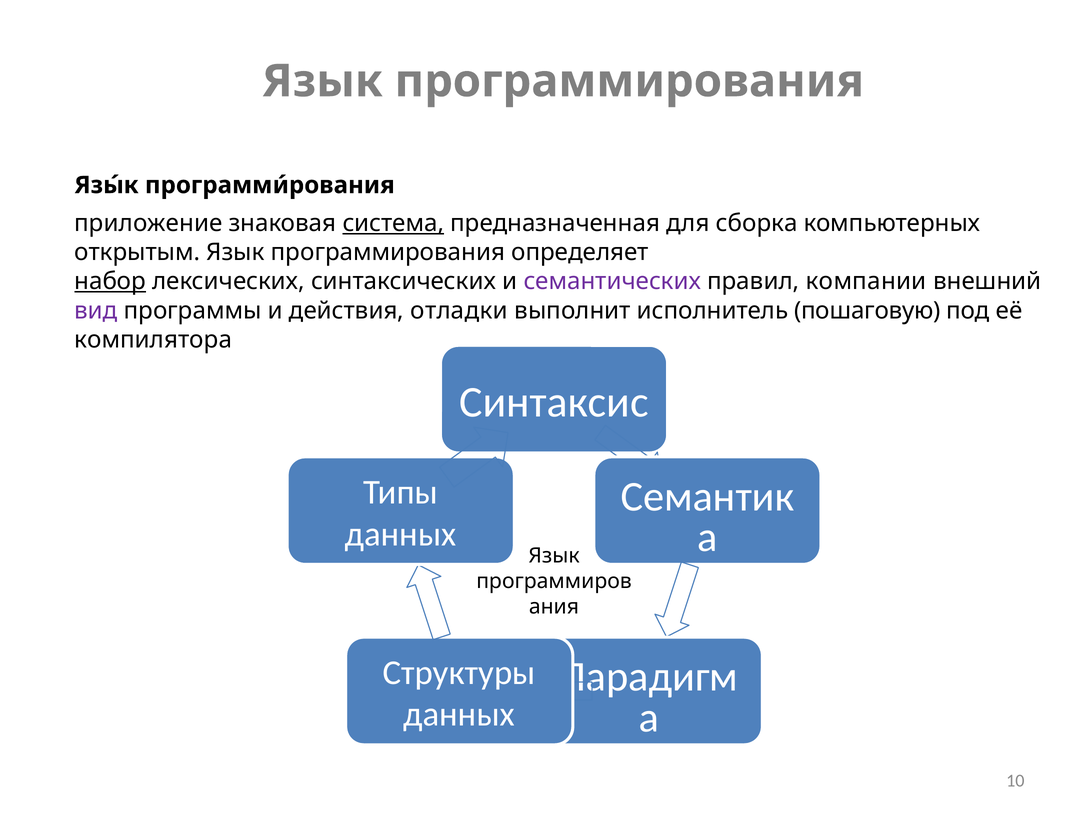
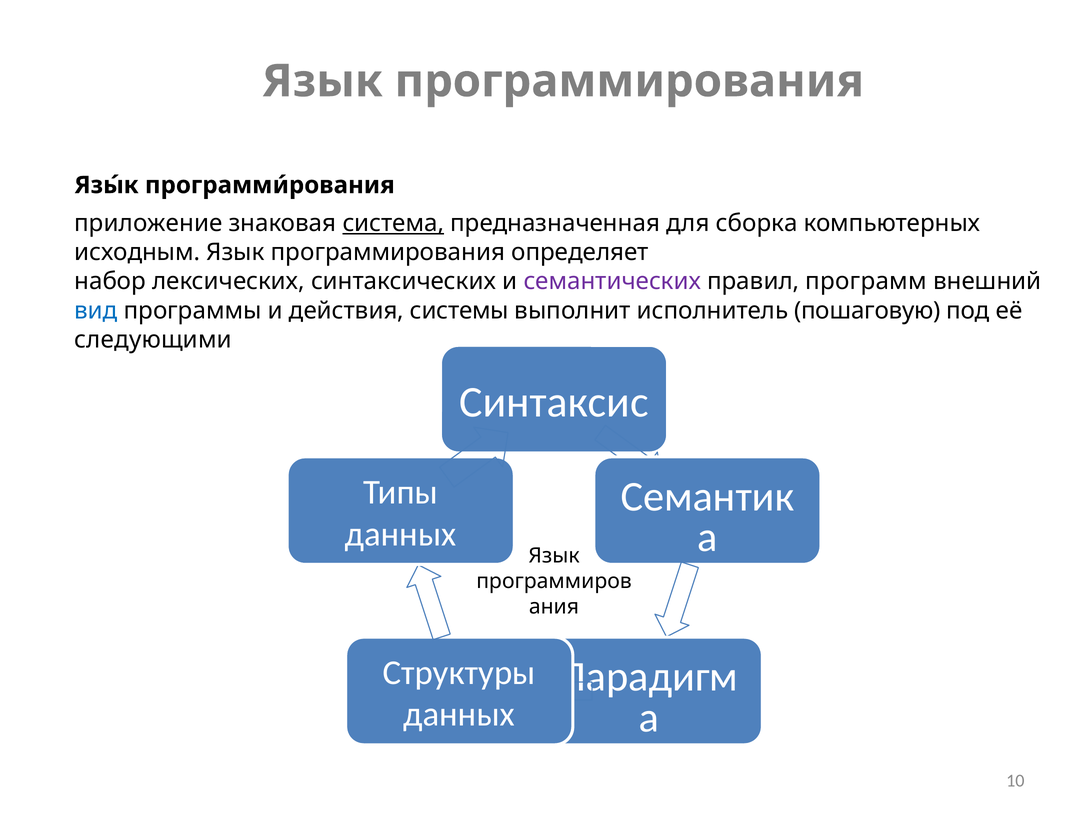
открытым: открытым -> исходным
набор underline: present -> none
компании: компании -> программ
вид colour: purple -> blue
отладки: отладки -> системы
компилятора: компилятора -> следующими
